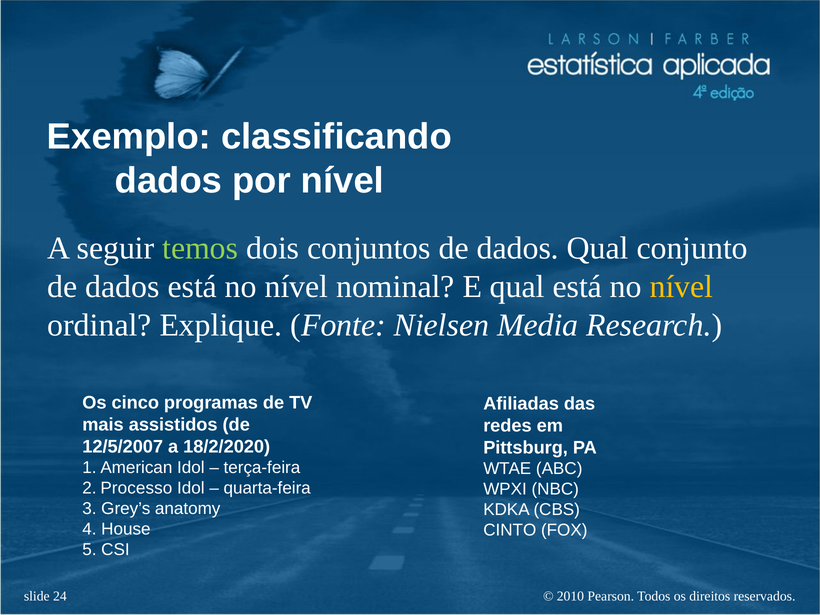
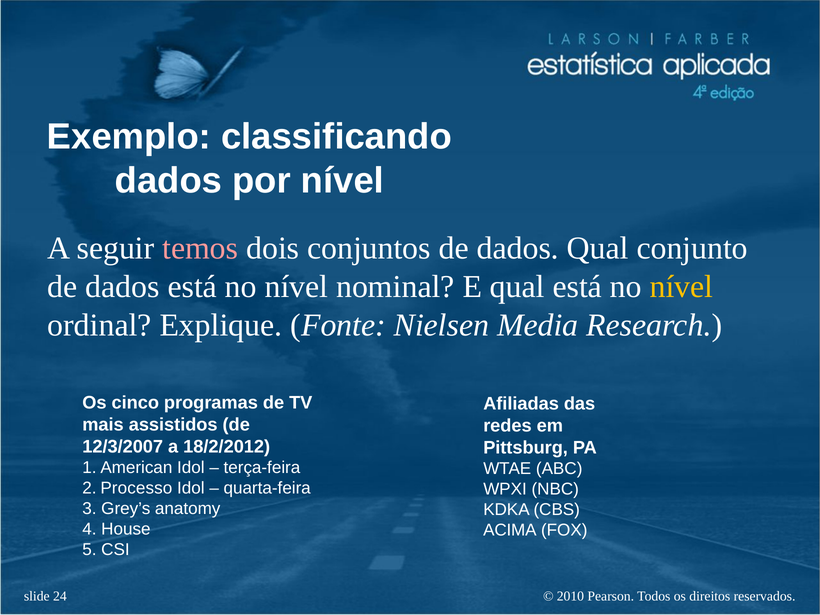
temos colour: light green -> pink
12/5/2007: 12/5/2007 -> 12/3/2007
18/2/2020: 18/2/2020 -> 18/2/2012
CINTO: CINTO -> ACIMA
